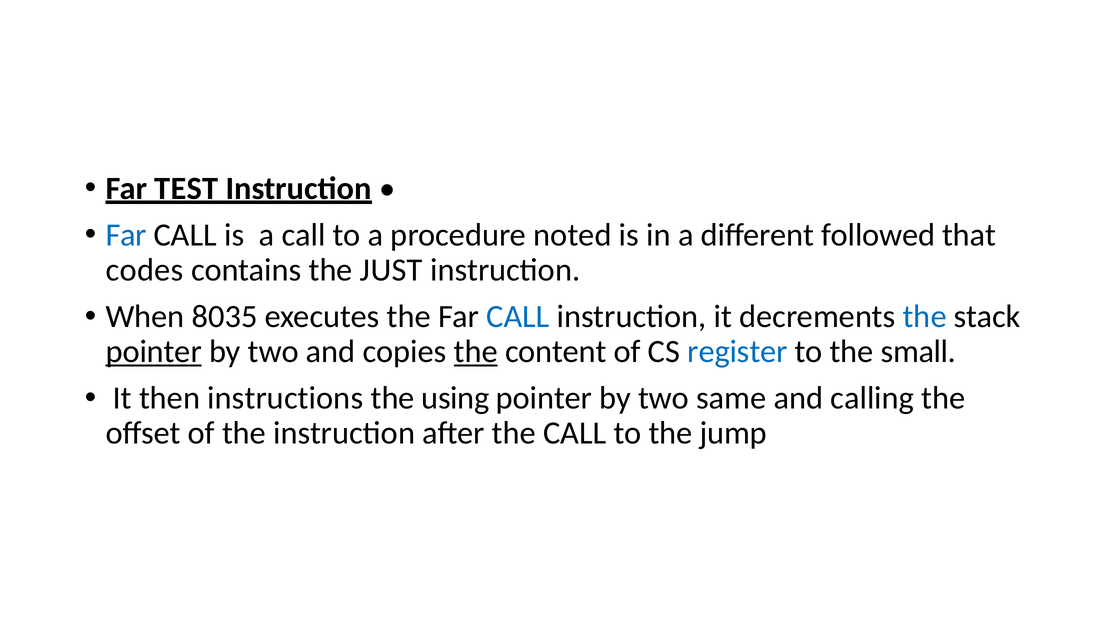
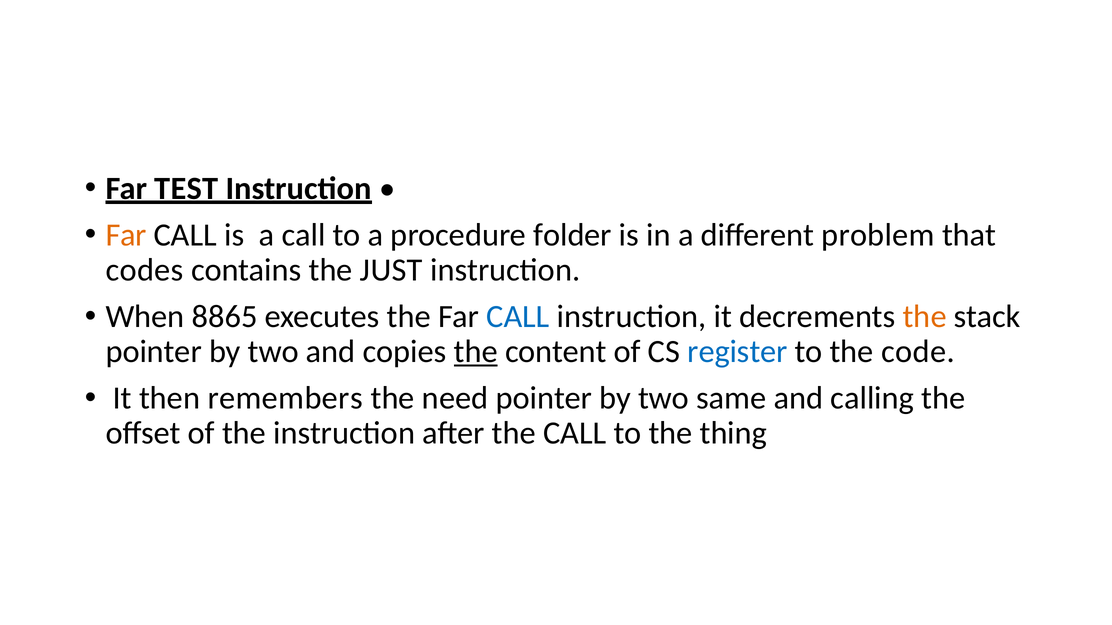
Far at (126, 235) colour: blue -> orange
noted: noted -> folder
followed: followed -> problem
8035: 8035 -> 8865
the at (925, 317) colour: blue -> orange
pointer at (154, 352) underline: present -> none
small: small -> code
instructions: instructions -> remembers
using: using -> need
jump: jump -> thing
